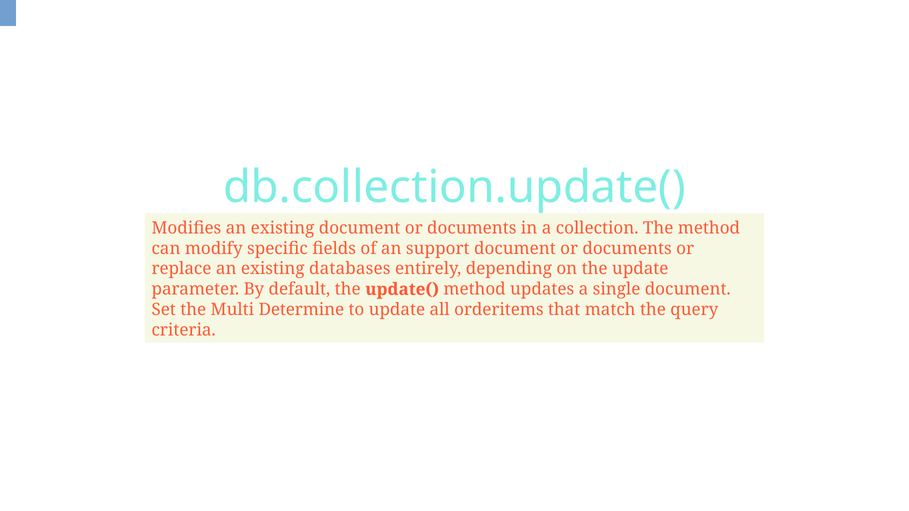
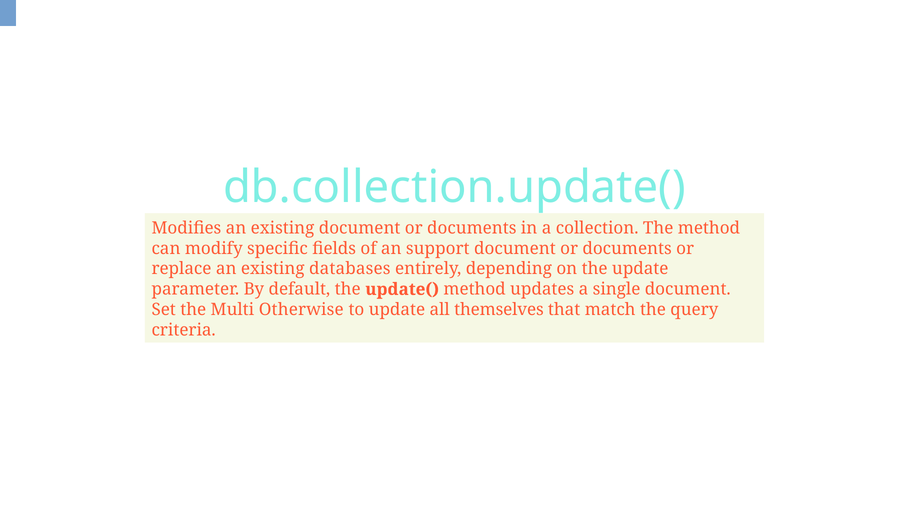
Determine: Determine -> Otherwise
orderitems: orderitems -> themselves
